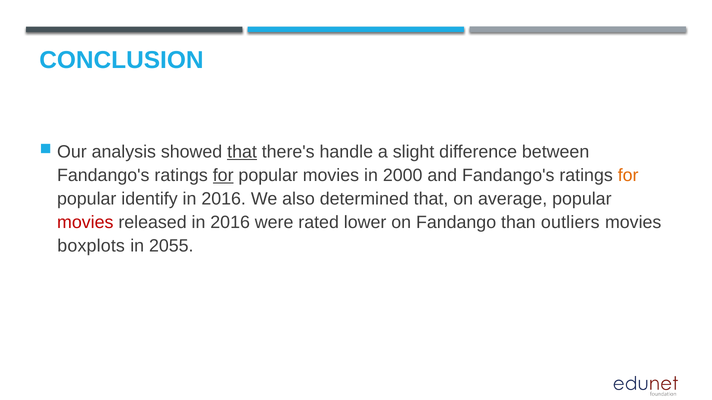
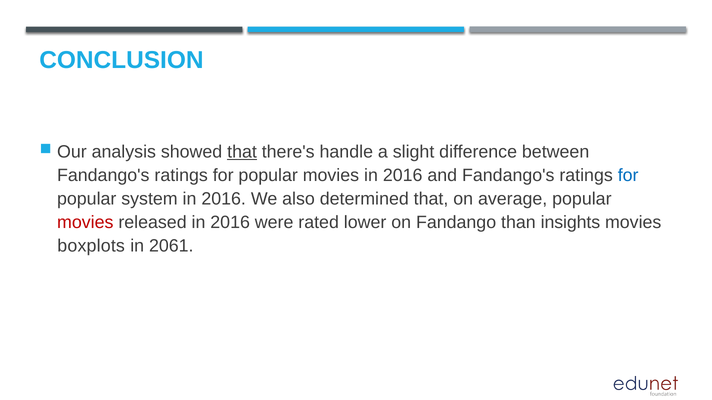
for at (223, 176) underline: present -> none
movies in 2000: 2000 -> 2016
for at (628, 176) colour: orange -> blue
identify: identify -> system
outliers: outliers -> insights
2055: 2055 -> 2061
